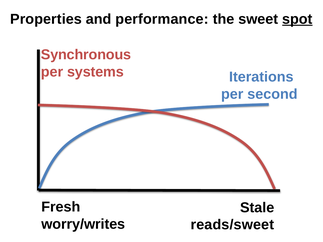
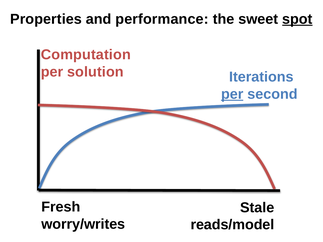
Synchronous: Synchronous -> Computation
systems: systems -> solution
per at (232, 94) underline: none -> present
reads/sweet: reads/sweet -> reads/model
